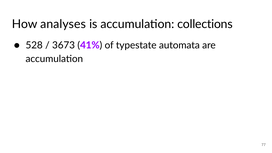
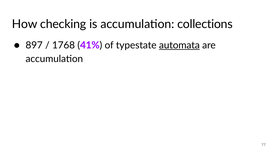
analyses: analyses -> checking
528: 528 -> 897
3673: 3673 -> 1768
automata underline: none -> present
